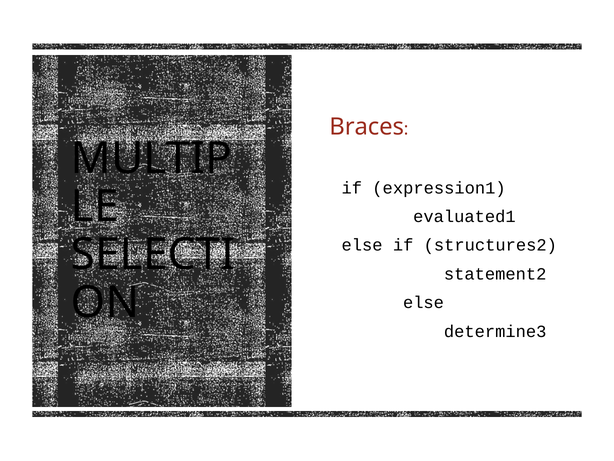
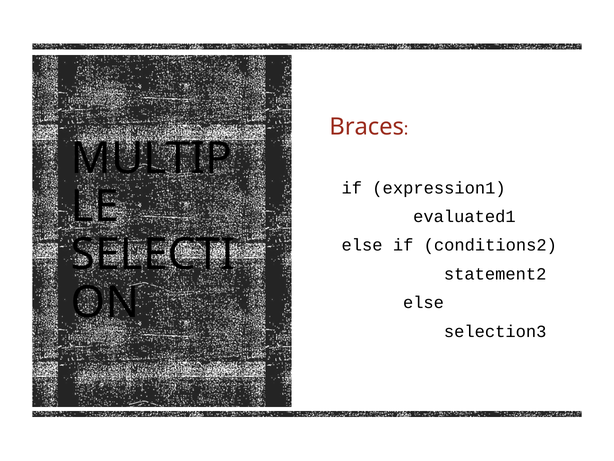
structures2: structures2 -> conditions2
determine3: determine3 -> selection3
